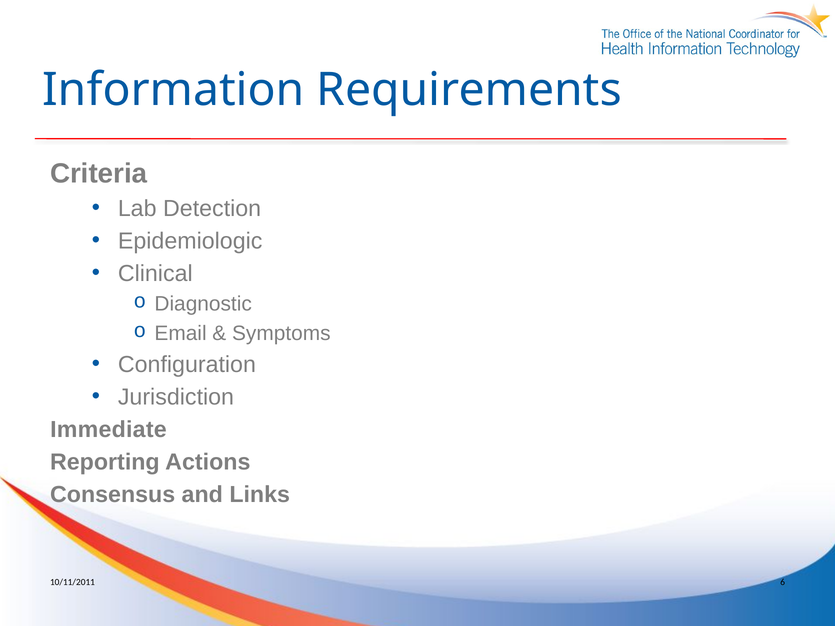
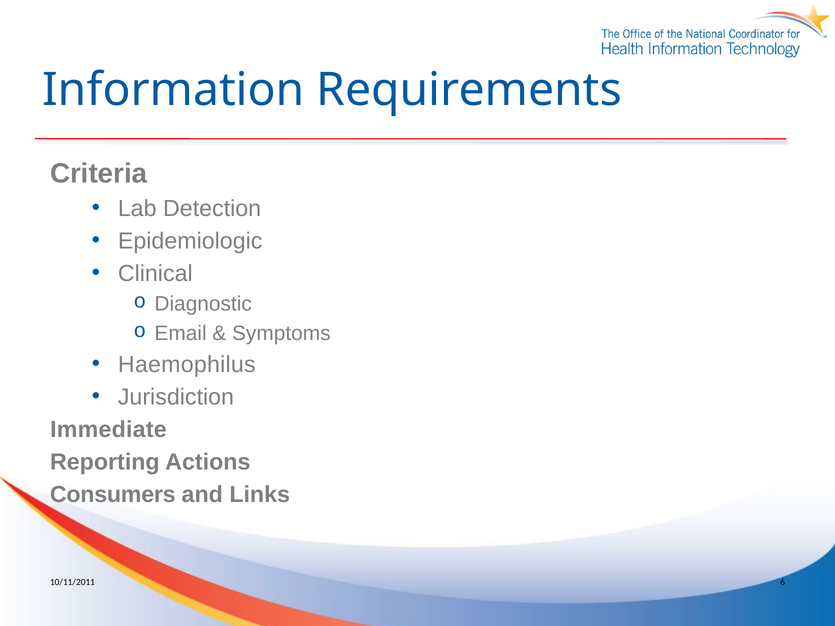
Configuration: Configuration -> Haemophilus
Consensus: Consensus -> Consumers
